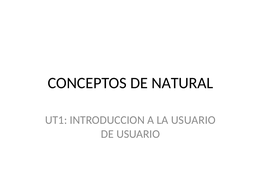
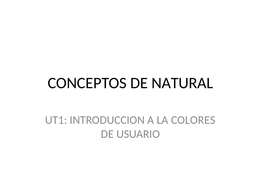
LA USUARIO: USUARIO -> COLORES
